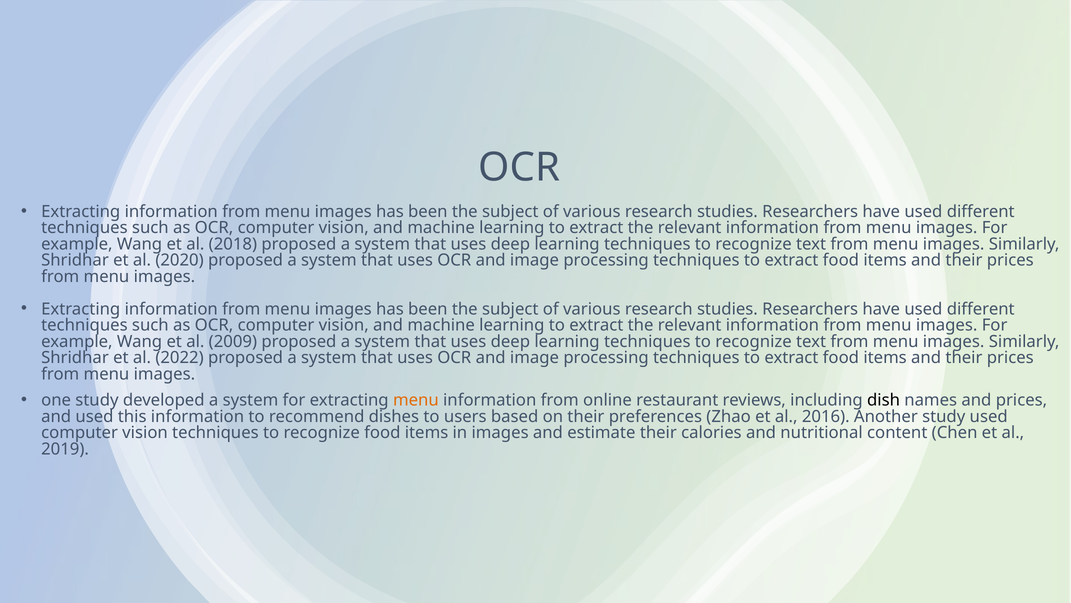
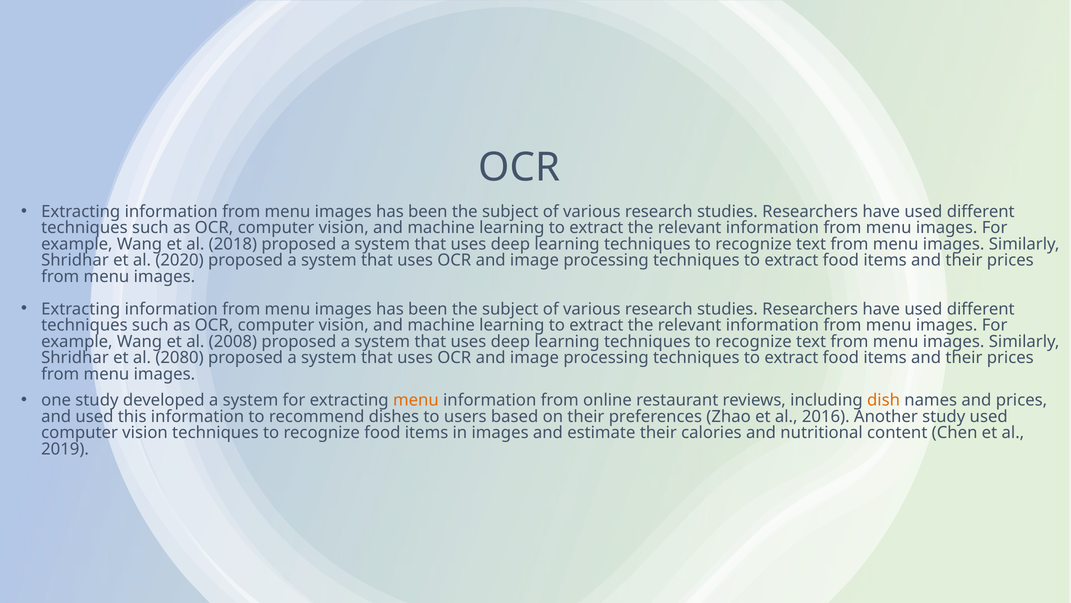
2009: 2009 -> 2008
2022: 2022 -> 2080
dish colour: black -> orange
